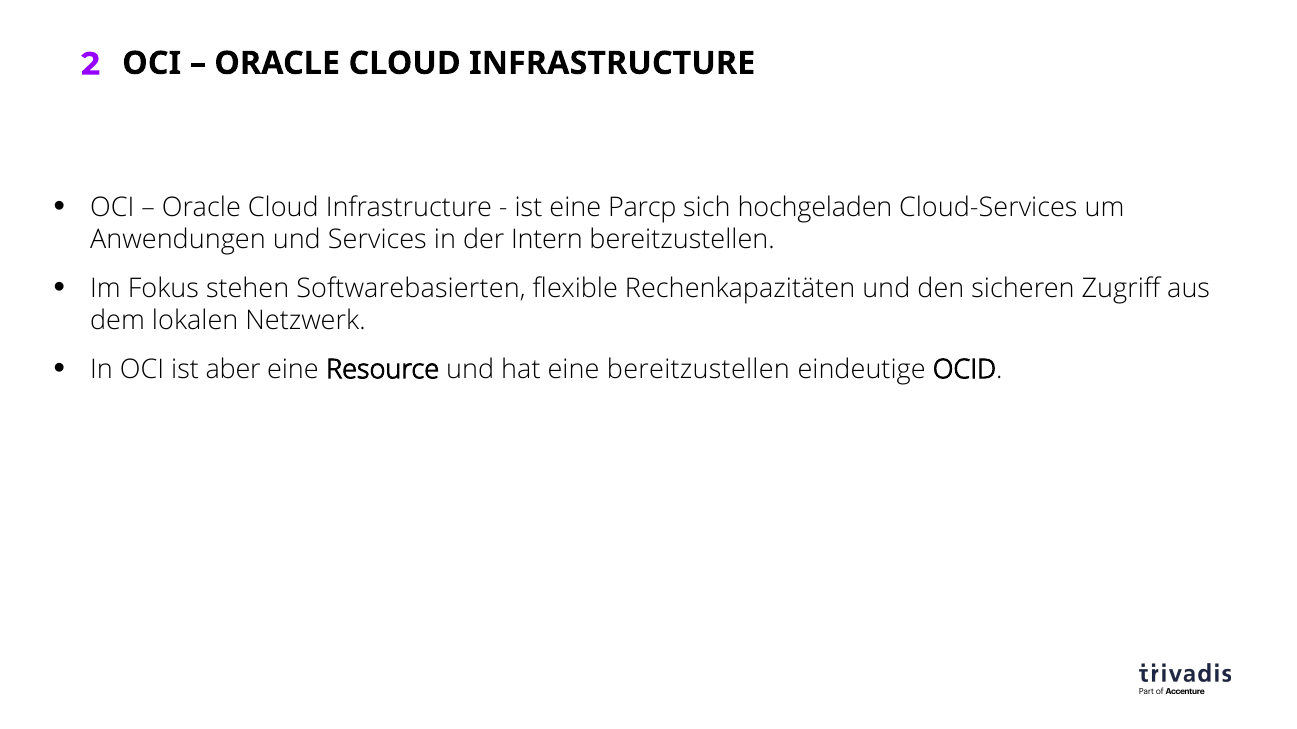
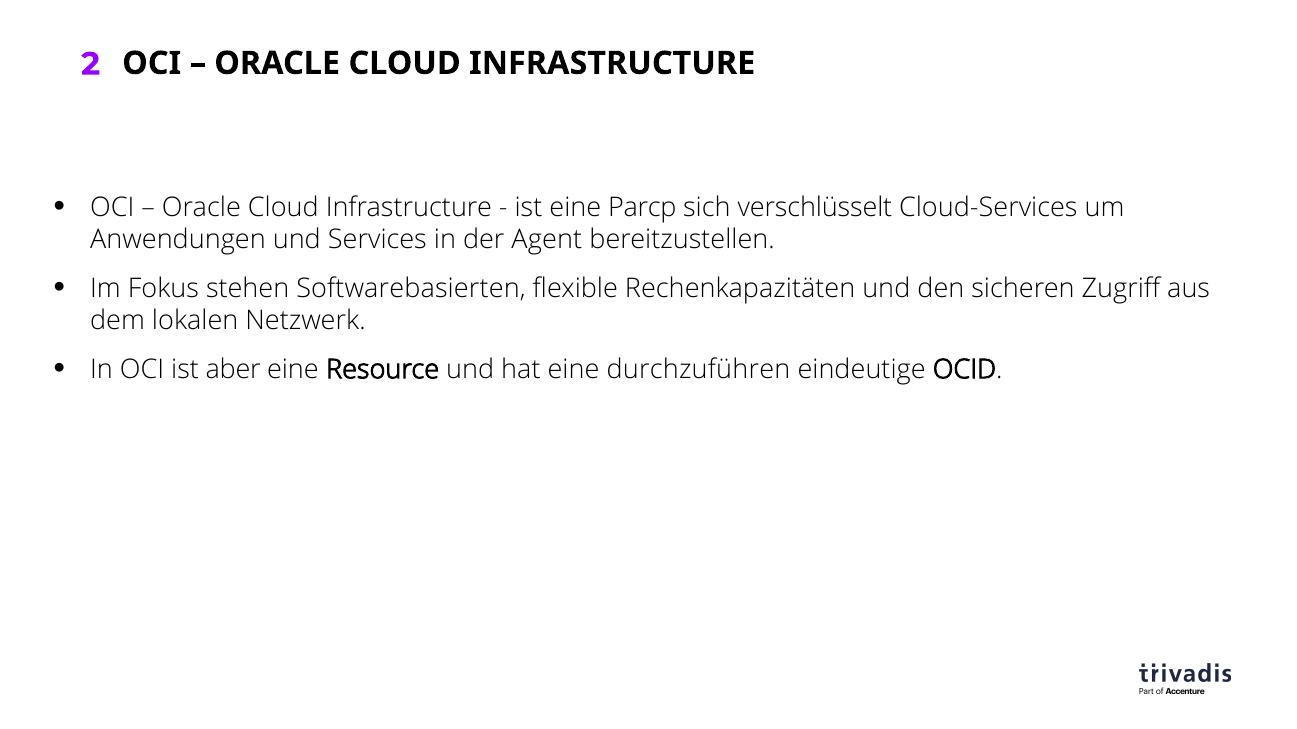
hochgeladen: hochgeladen -> verschlüsselt
Intern: Intern -> Agent
eine bereitzustellen: bereitzustellen -> durchzuführen
